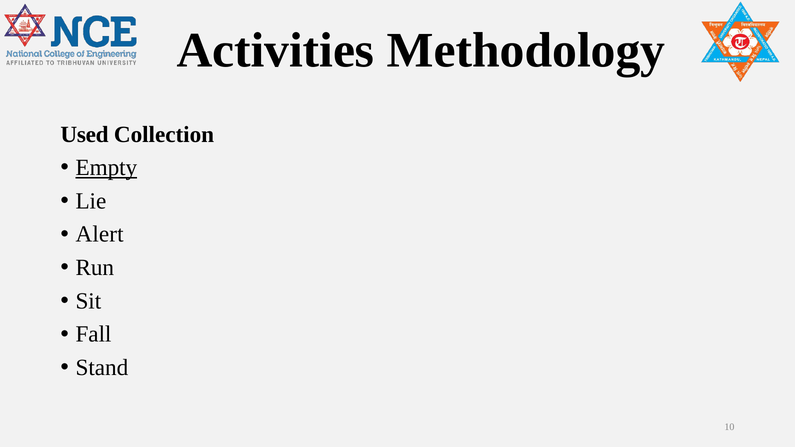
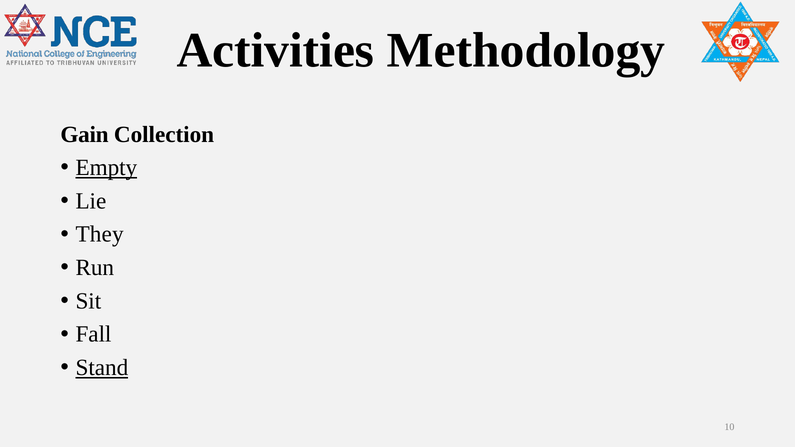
Used: Used -> Gain
Alert: Alert -> They
Stand underline: none -> present
